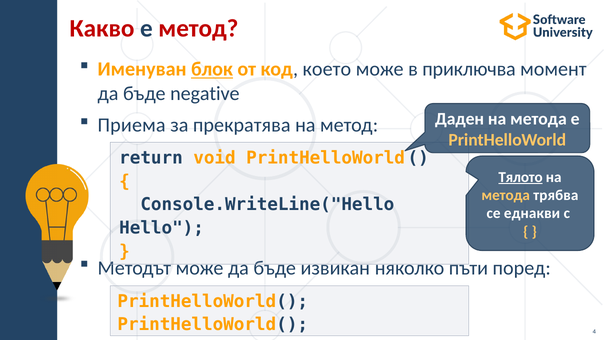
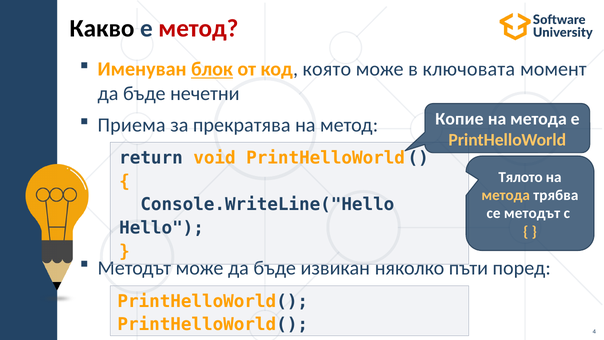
Какво colour: red -> black
което: което -> която
приключва: приключва -> ключовата
negative: negative -> нечетни
Даден: Даден -> Копие
Тялото underline: present -> none
се еднакви: еднакви -> методът
